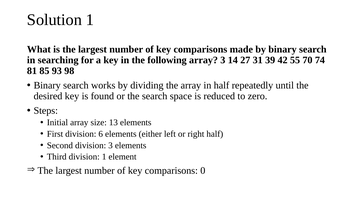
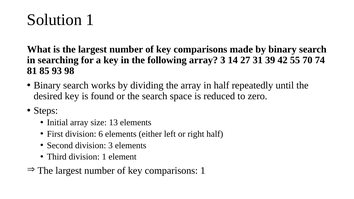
comparisons 0: 0 -> 1
